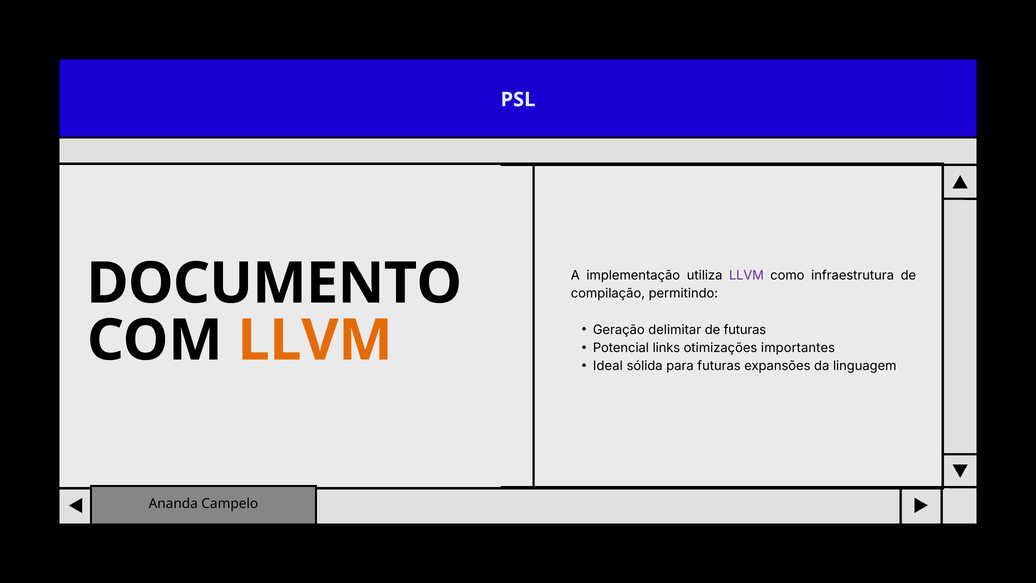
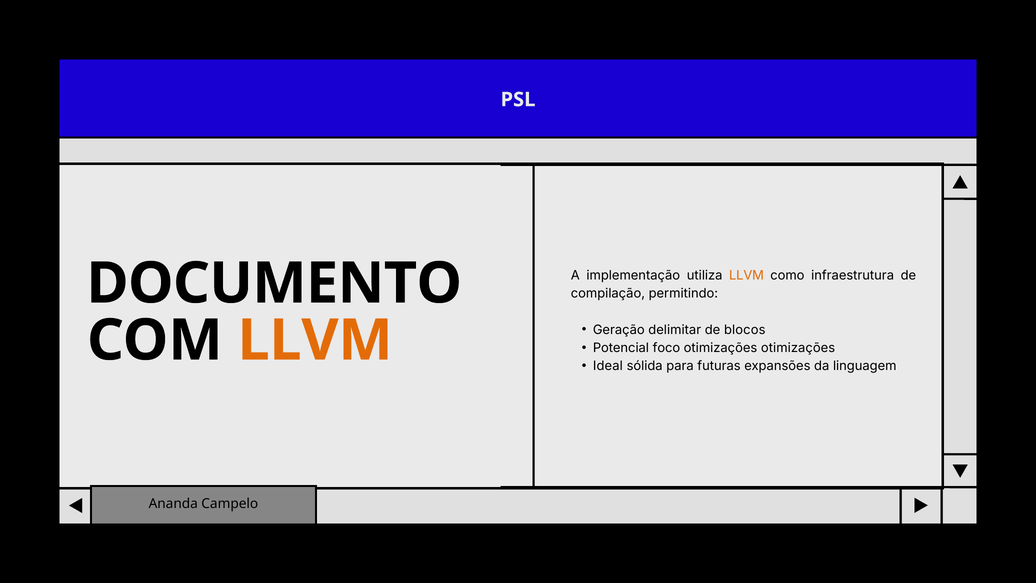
LLVM at (746, 275) colour: purple -> orange
de futuras: futuras -> blocos
links: links -> foco
otimizações importantes: importantes -> otimizações
